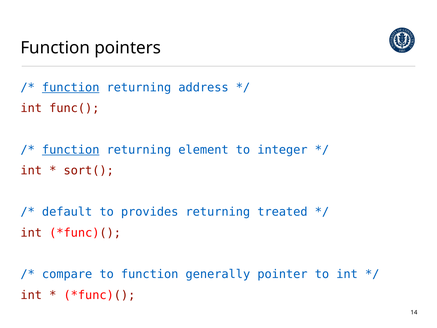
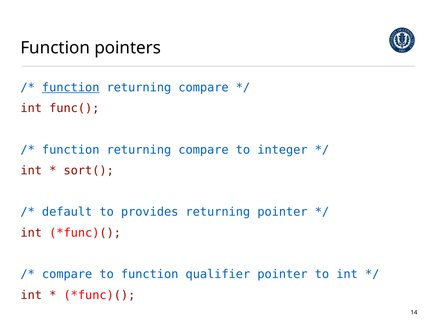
address at (204, 87): address -> compare
function at (71, 150) underline: present -> none
element at (204, 150): element -> compare
returning treated: treated -> pointer
generally: generally -> qualifier
